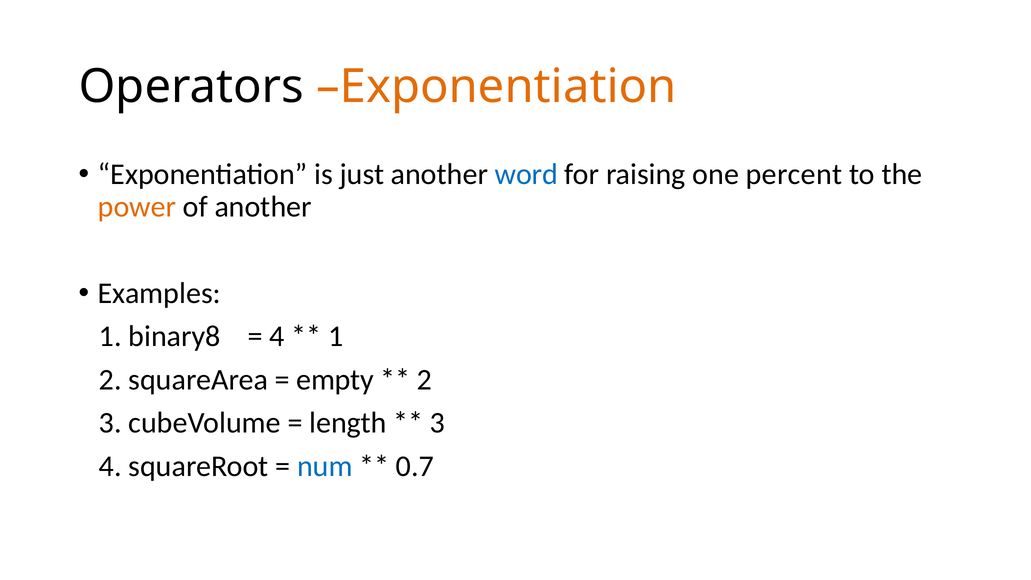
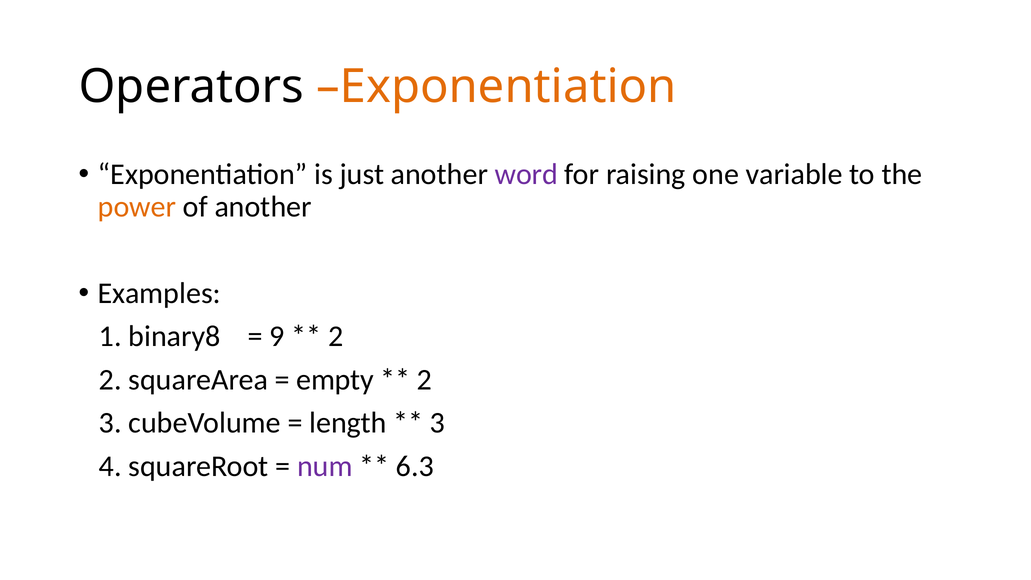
word colour: blue -> purple
percent: percent -> variable
4 at (277, 336): 4 -> 9
1 at (336, 336): 1 -> 2
num colour: blue -> purple
0.7: 0.7 -> 6.3
